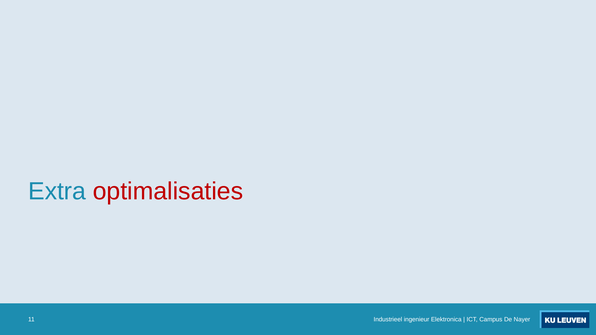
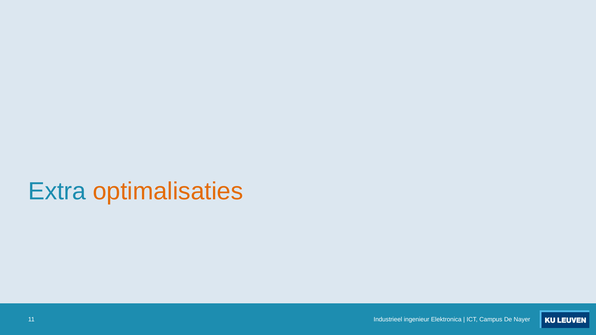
optimalisaties colour: red -> orange
